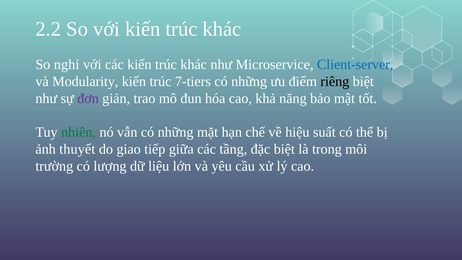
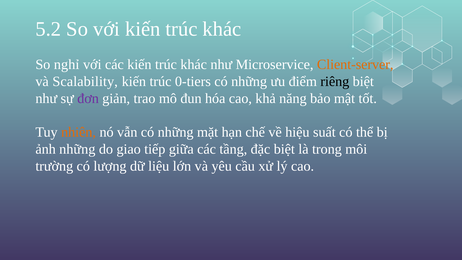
2.2: 2.2 -> 5.2
Client-server colour: blue -> orange
Modularity: Modularity -> Scalability
7-tiers: 7-tiers -> 0-tiers
nhiên colour: green -> orange
ảnh thuyết: thuyết -> những
